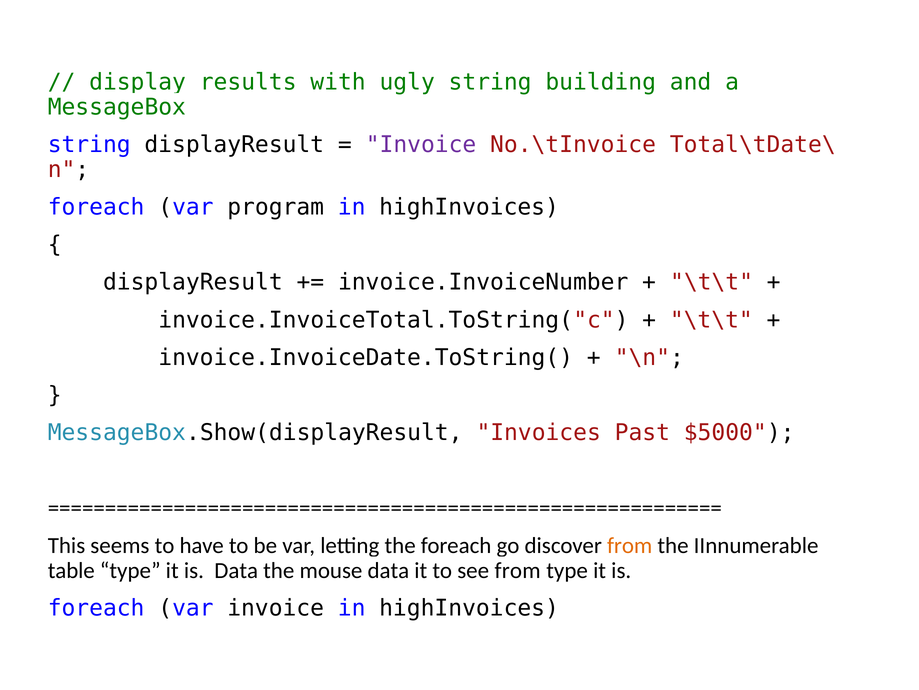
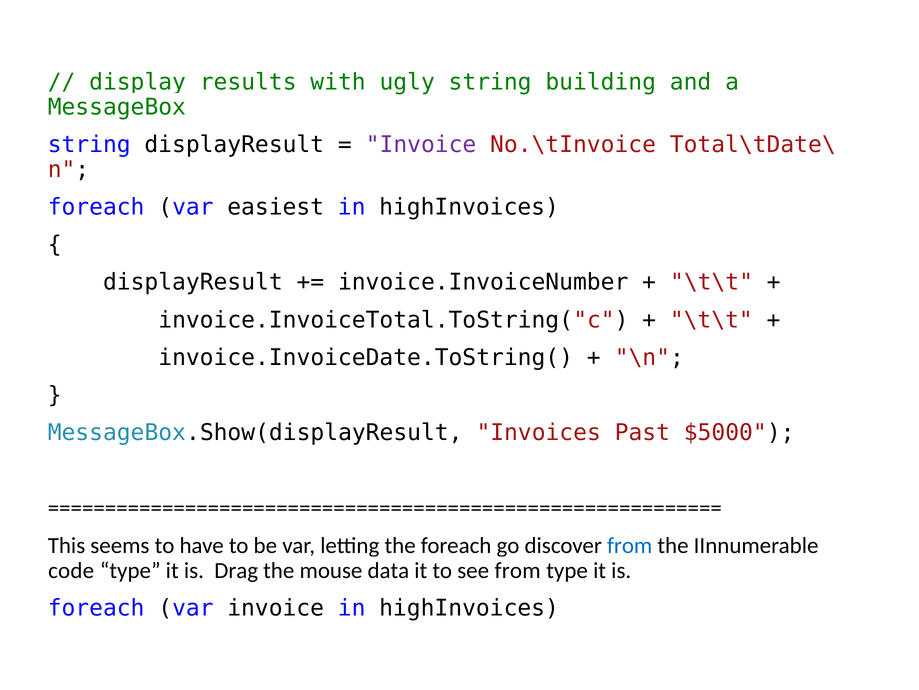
program: program -> easiest
from at (630, 545) colour: orange -> blue
table: table -> code
is Data: Data -> Drag
